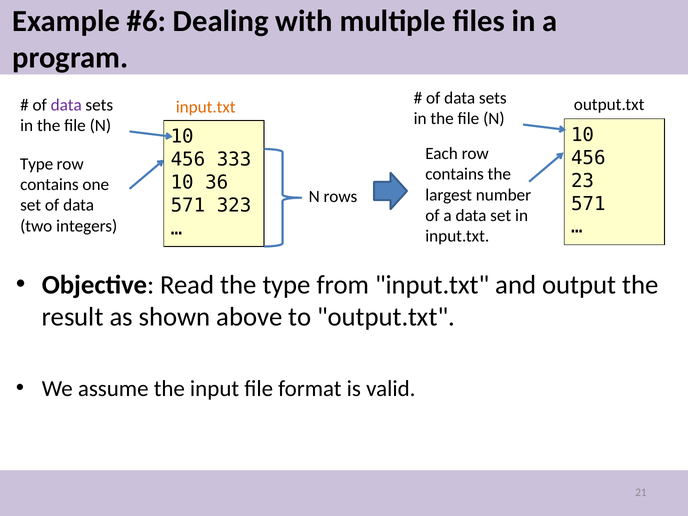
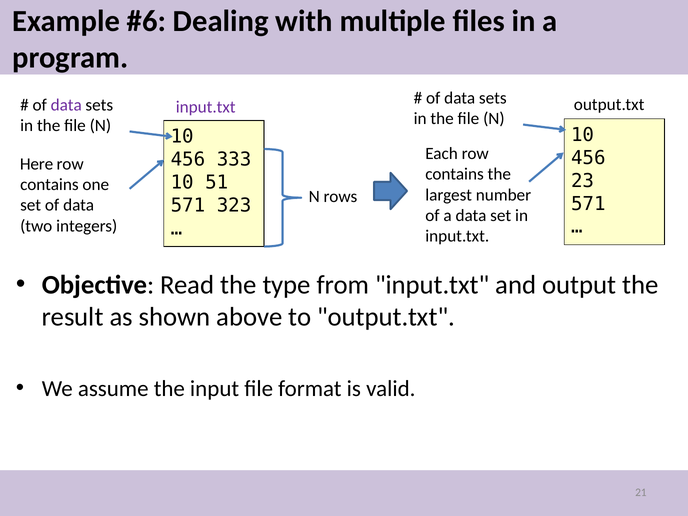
input.txt at (206, 107) colour: orange -> purple
Type at (37, 164): Type -> Here
36: 36 -> 51
